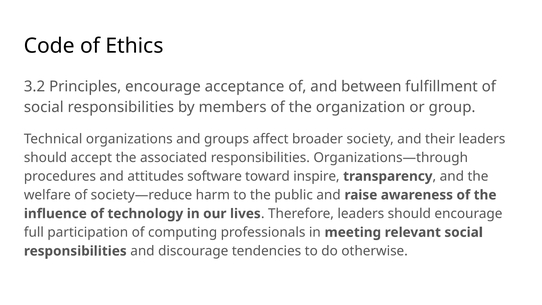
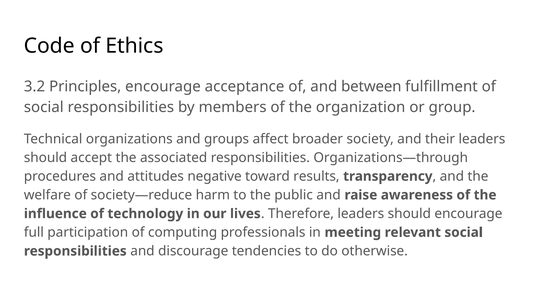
software: software -> negative
inspire: inspire -> results
